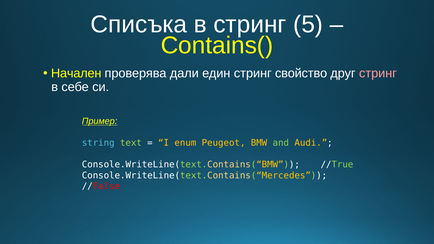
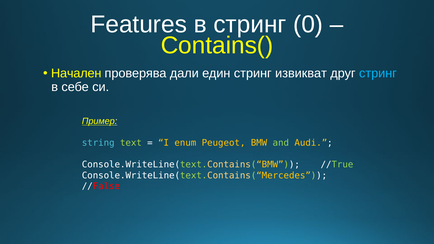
Списъка: Списъка -> Features
5: 5 -> 0
свойство: свойство -> извикват
стринг at (378, 73) colour: pink -> light blue
